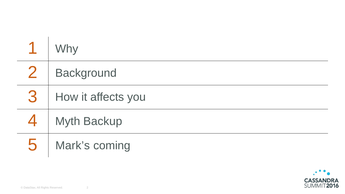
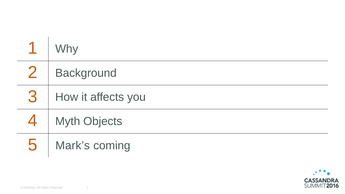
Backup: Backup -> Objects
